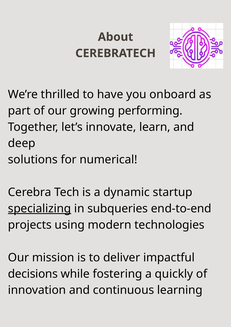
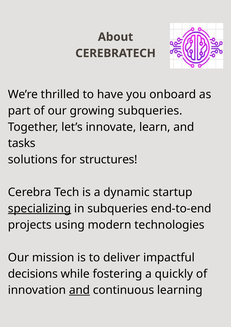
growing performing: performing -> subqueries
deep: deep -> tasks
numerical: numerical -> structures
and at (79, 290) underline: none -> present
